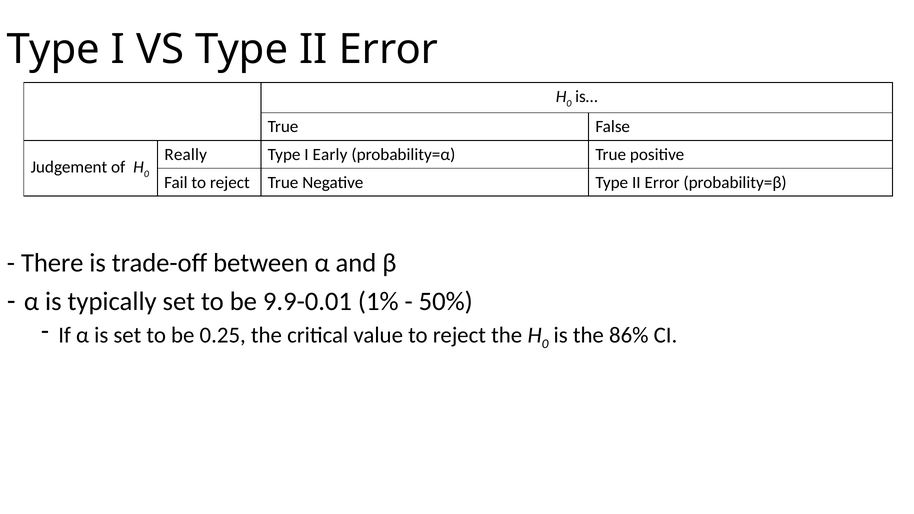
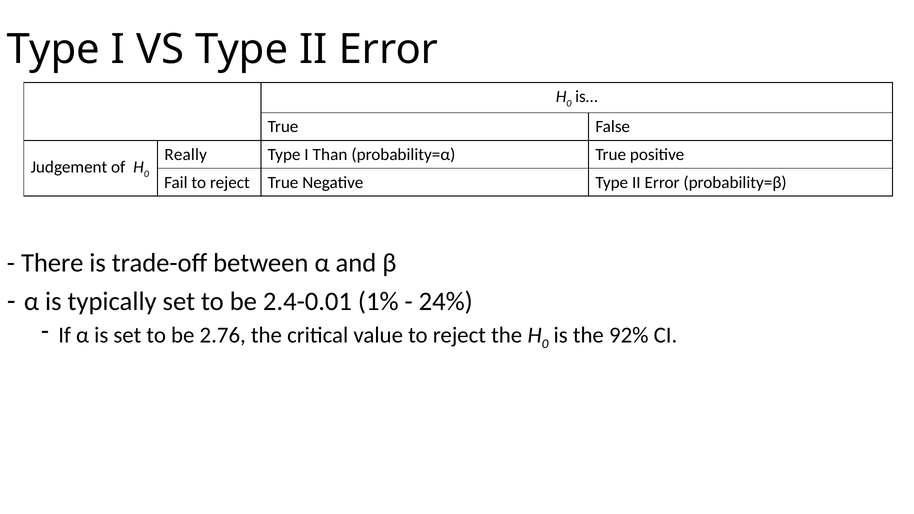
Early: Early -> Than
9.9-0.01: 9.9-0.01 -> 2.4-0.01
50%: 50% -> 24%
0.25: 0.25 -> 2.76
86%: 86% -> 92%
